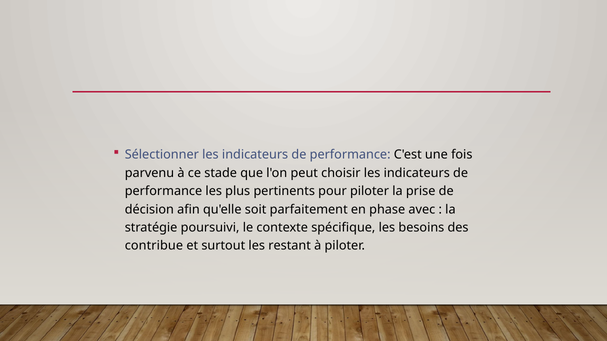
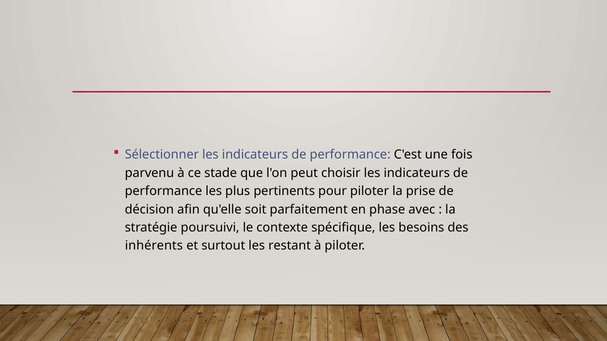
contribue: contribue -> inhérents
